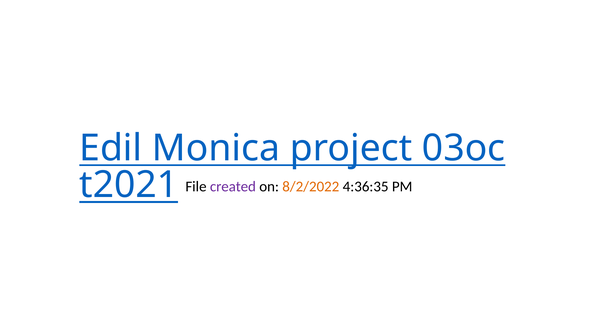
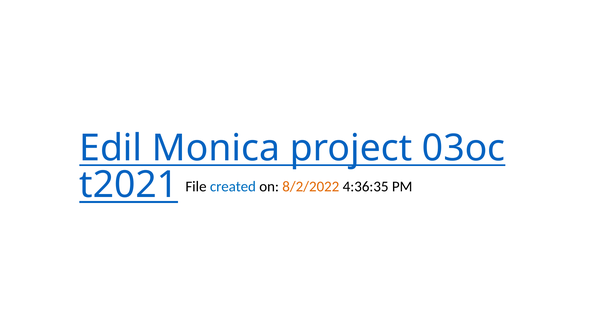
created colour: purple -> blue
